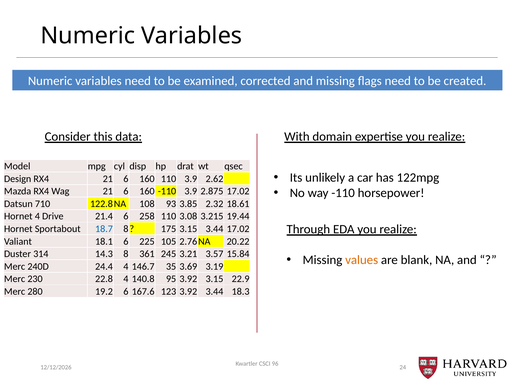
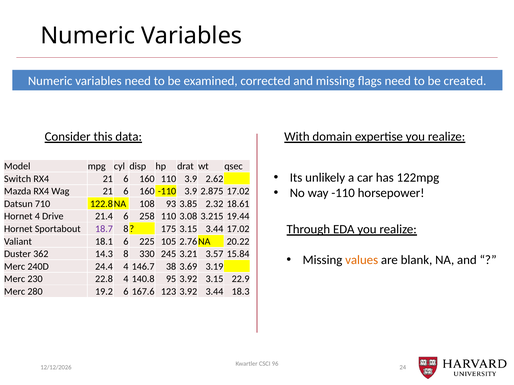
Design: Design -> Switch
18.7 colour: blue -> purple
314: 314 -> 362
361: 361 -> 330
35: 35 -> 38
